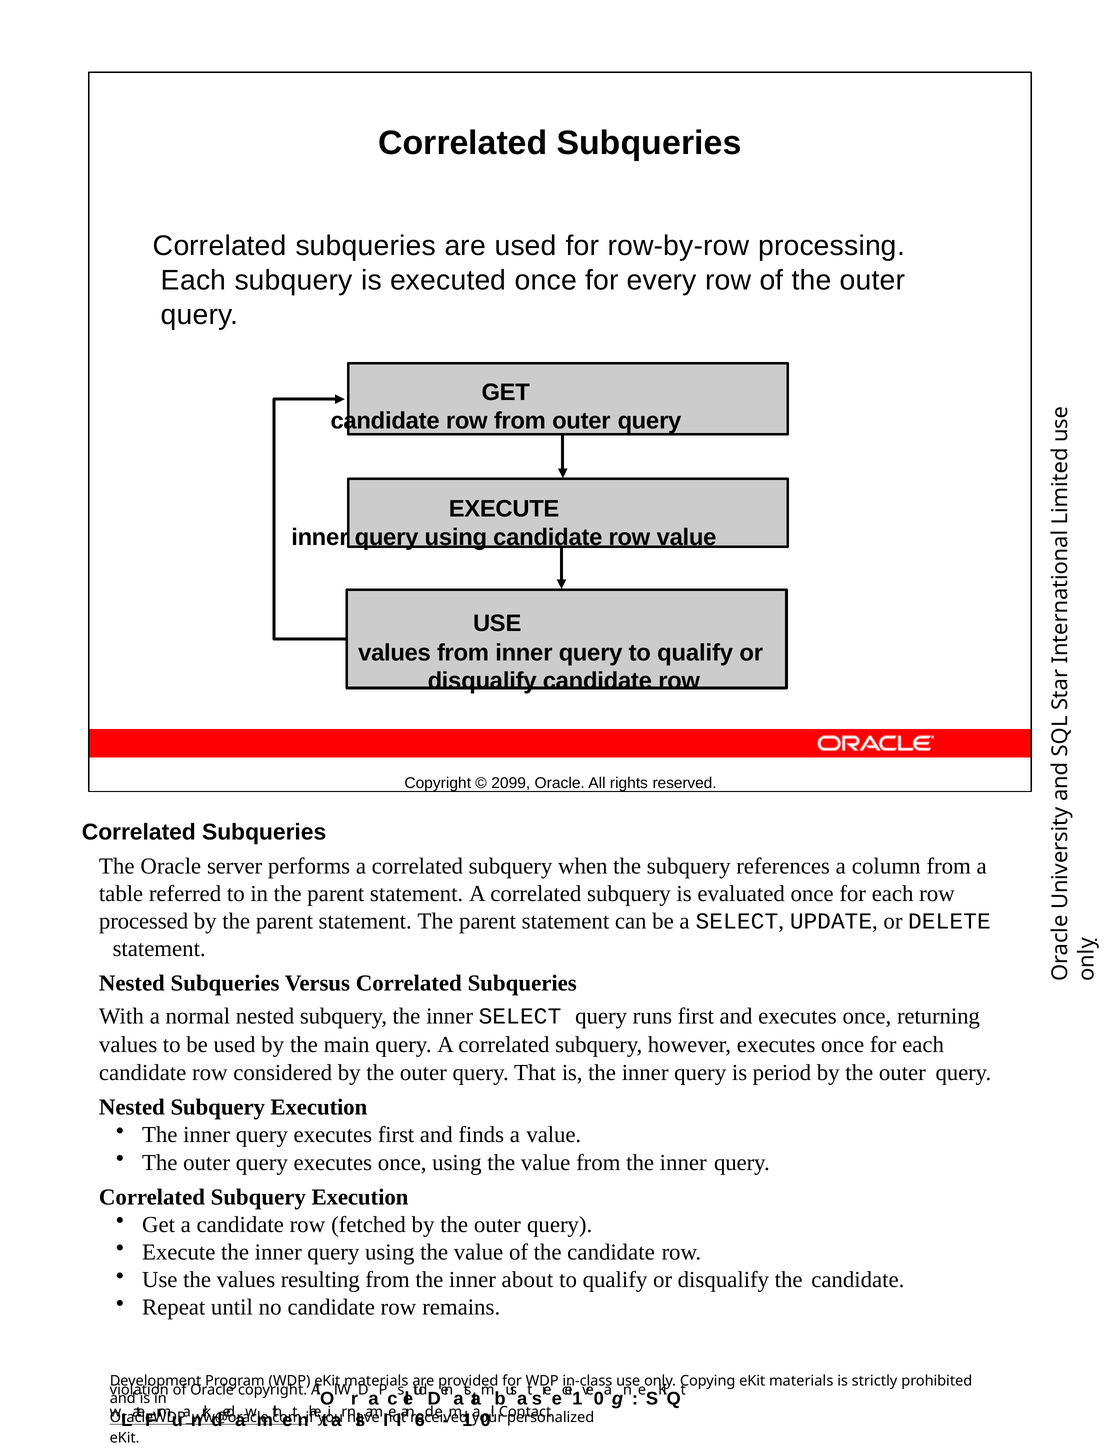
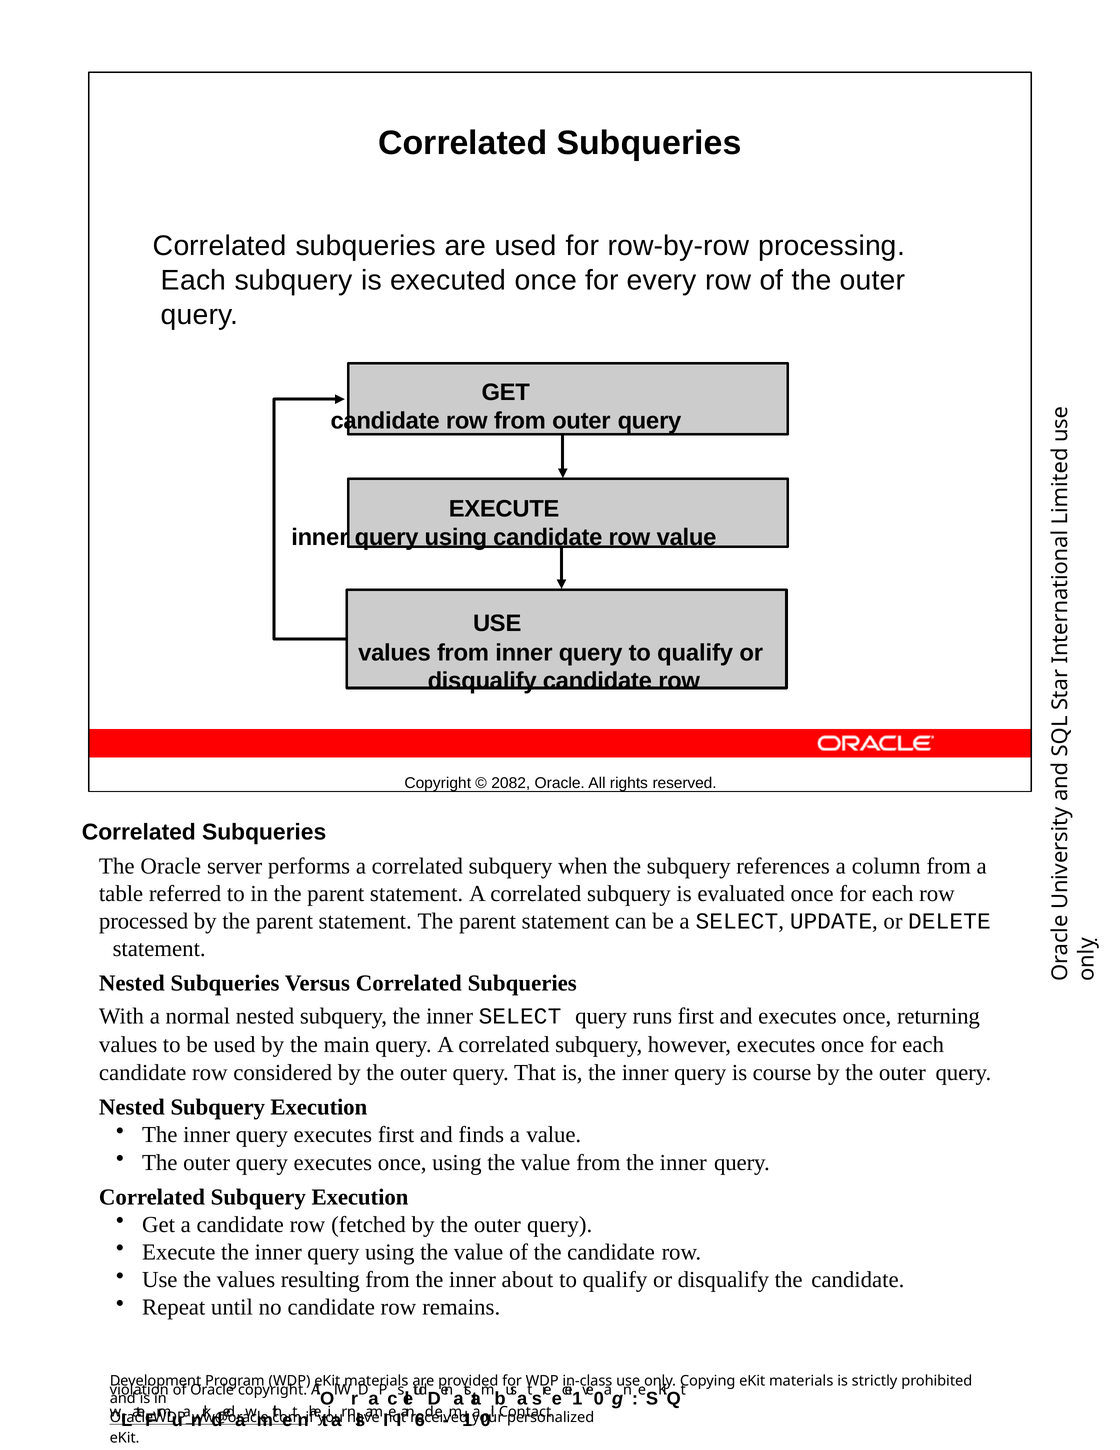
2099: 2099 -> 2082
period: period -> course
